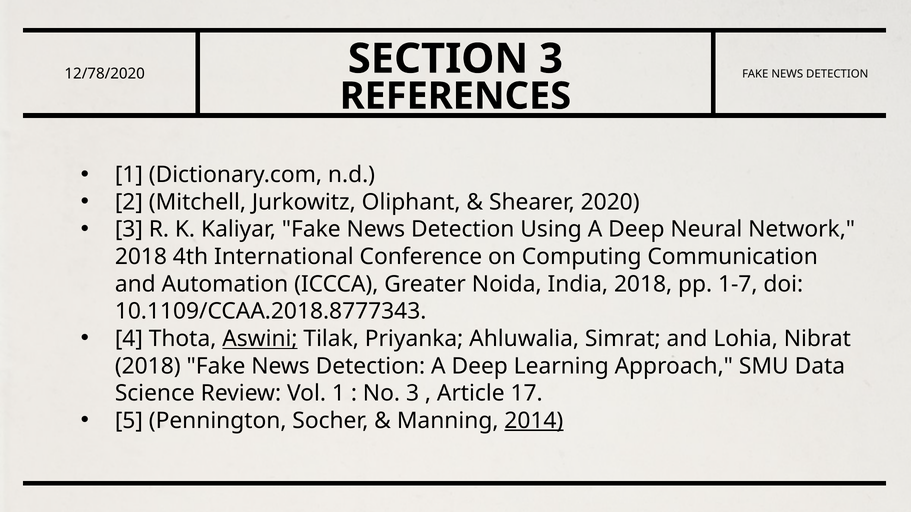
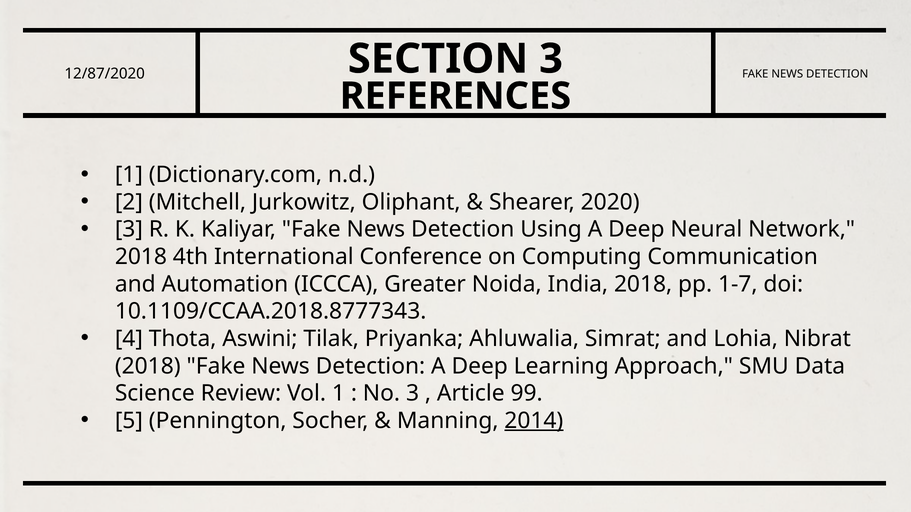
12/78/2020: 12/78/2020 -> 12/87/2020
Aswini underline: present -> none
17: 17 -> 99
